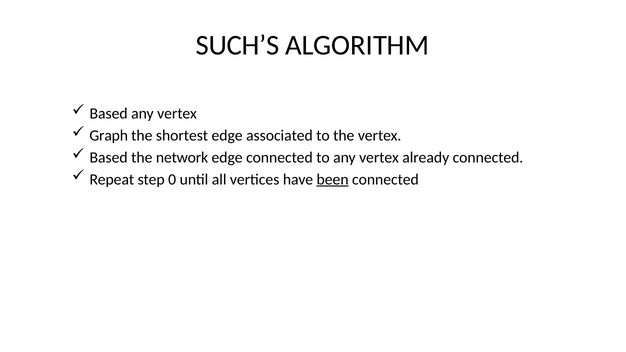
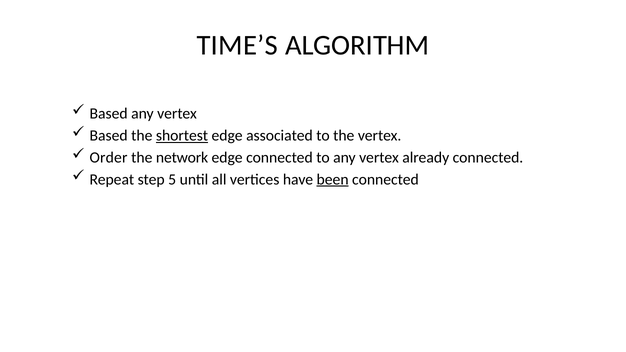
SUCH’S: SUCH’S -> TIME’S
Graph at (109, 136): Graph -> Based
shortest underline: none -> present
Based at (109, 158): Based -> Order
0: 0 -> 5
